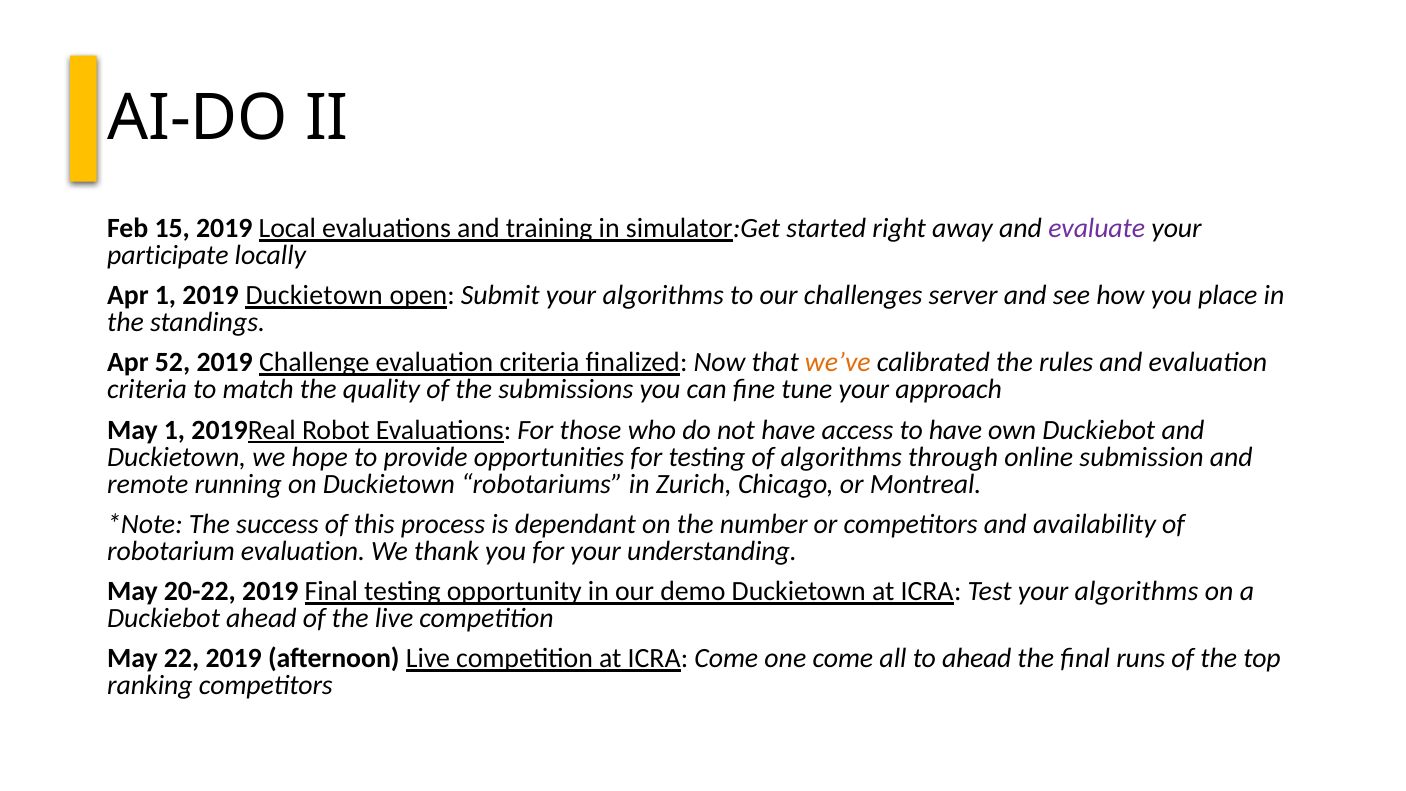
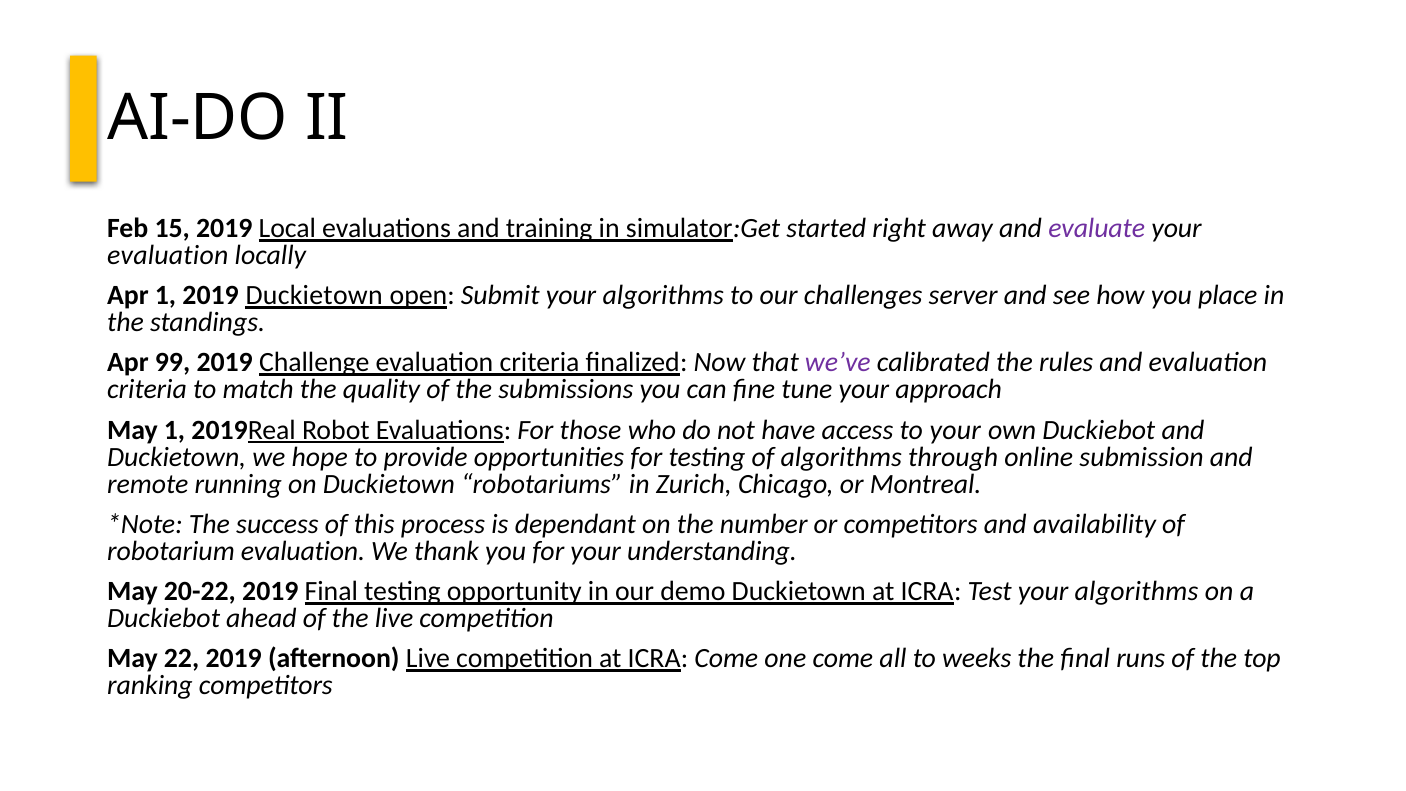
participate at (168, 255): participate -> evaluation
52: 52 -> 99
we’ve colour: orange -> purple
to have: have -> your
to ahead: ahead -> weeks
